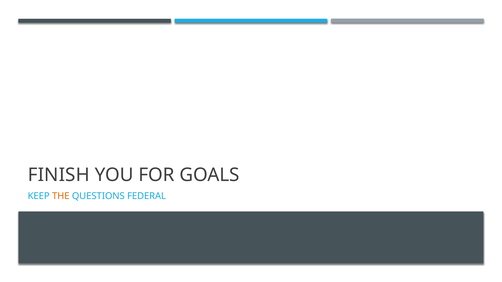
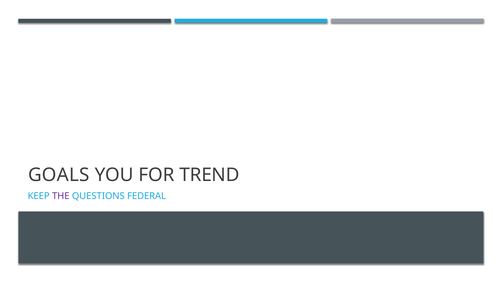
FINISH: FINISH -> GOALS
GOALS: GOALS -> TREND
THE colour: orange -> purple
